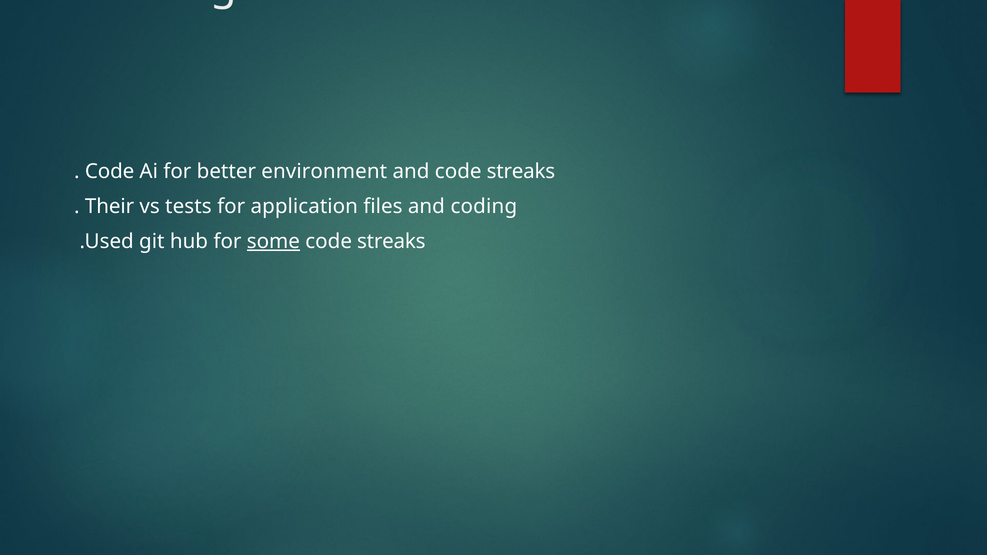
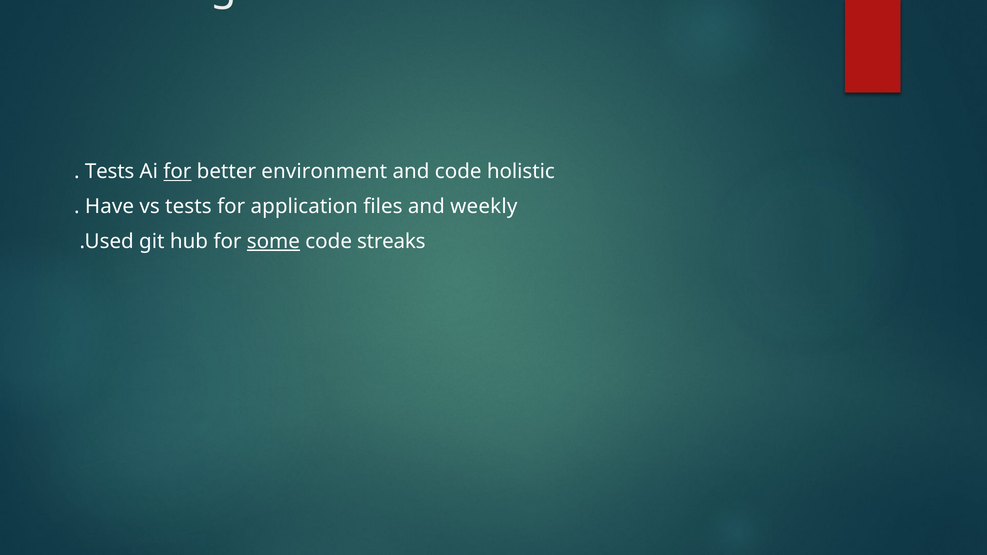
Code at (110, 172): Code -> Tests
for at (177, 172) underline: none -> present
and code streaks: streaks -> holistic
Their: Their -> Have
coding: coding -> weekly
